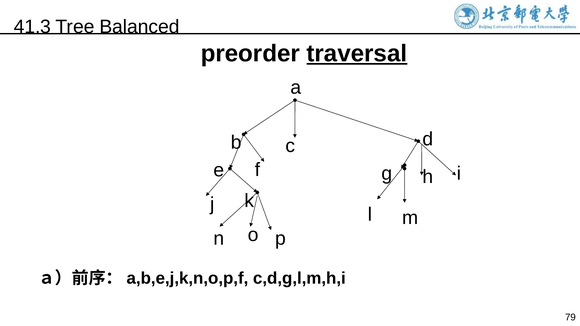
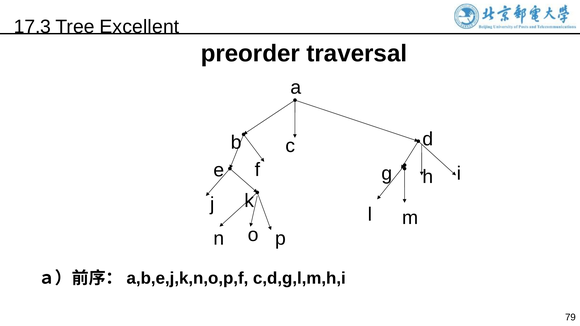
41.3: 41.3 -> 17.3
Balanced: Balanced -> Excellent
traversal underline: present -> none
